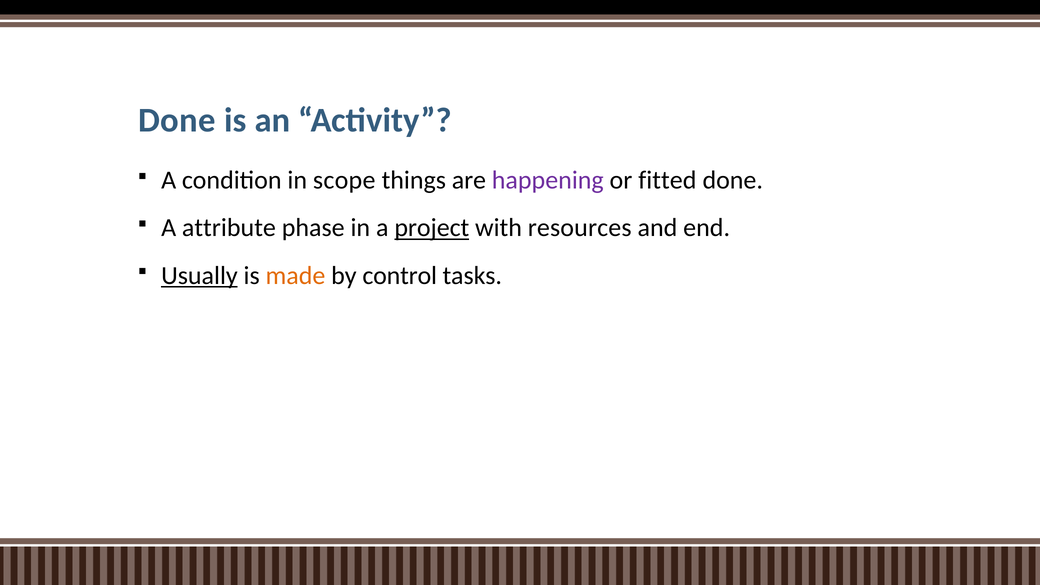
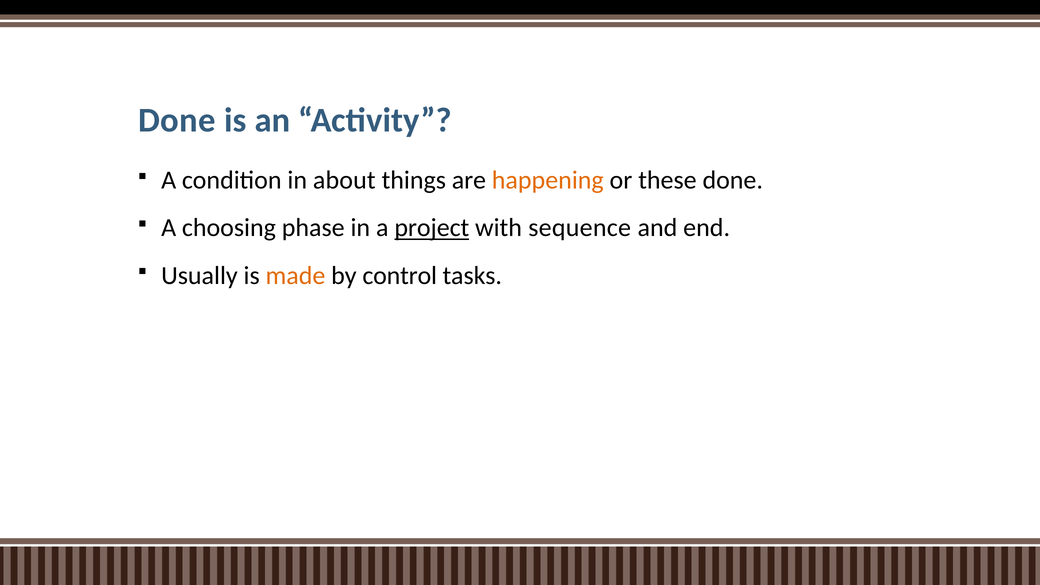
scope: scope -> about
happening colour: purple -> orange
fitted: fitted -> these
attribute: attribute -> choosing
resources: resources -> sequence
Usually underline: present -> none
